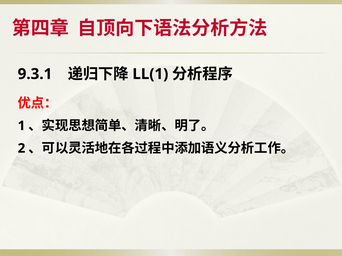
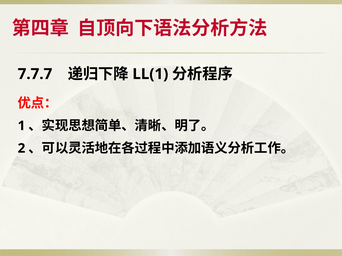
9.3.1: 9.3.1 -> 7.7.7
